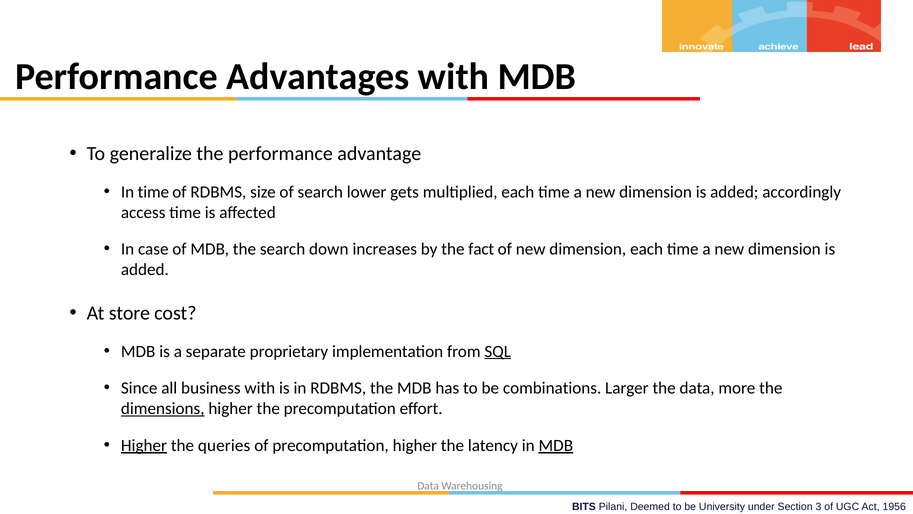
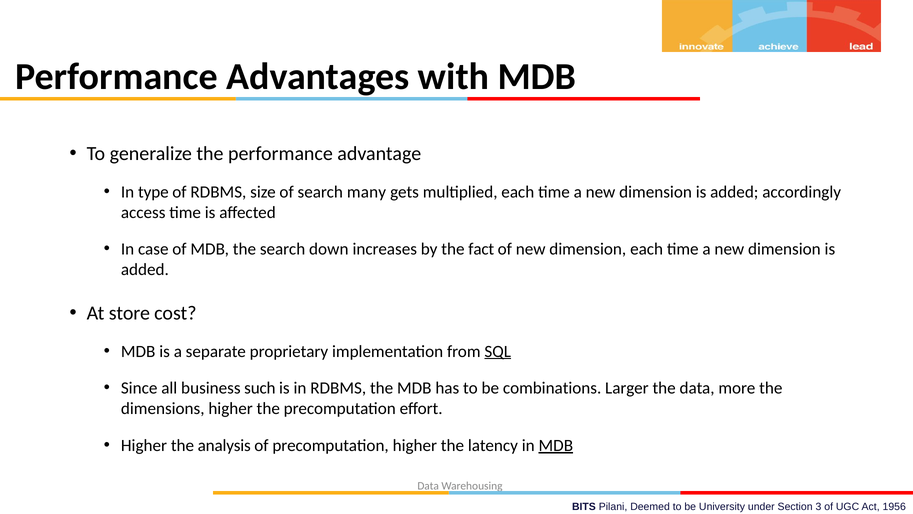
In time: time -> type
lower: lower -> many
business with: with -> such
dimensions underline: present -> none
Higher at (144, 445) underline: present -> none
queries: queries -> analysis
